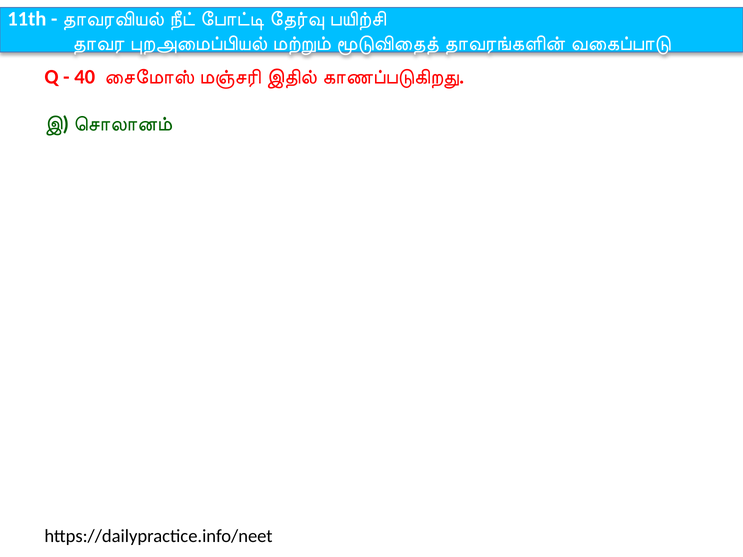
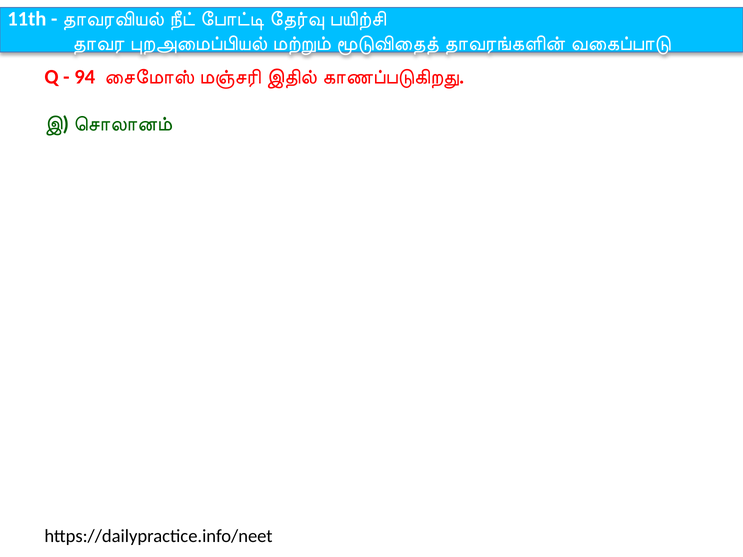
40: 40 -> 94
